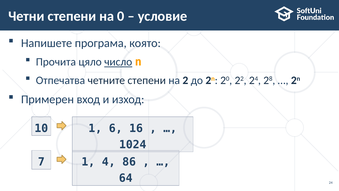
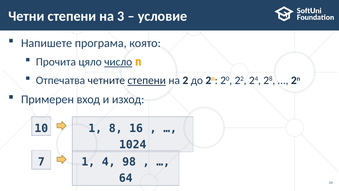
0: 0 -> 3
степени at (147, 80) underline: none -> present
6: 6 -> 8
86: 86 -> 98
